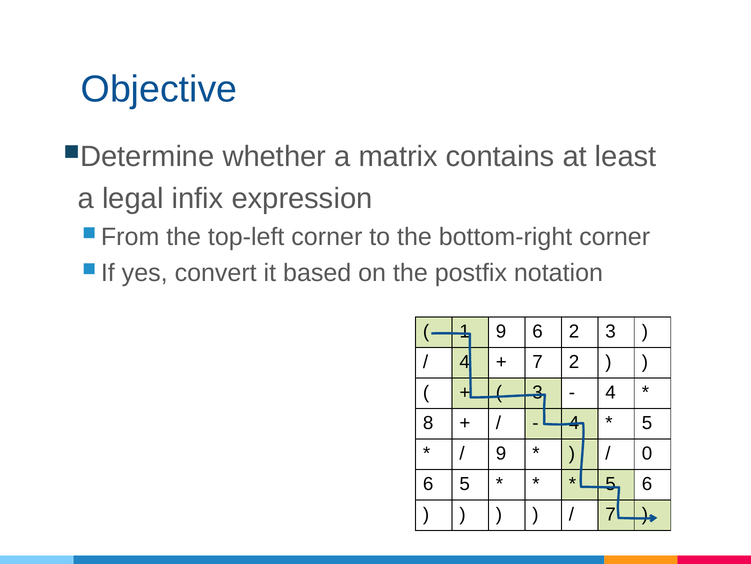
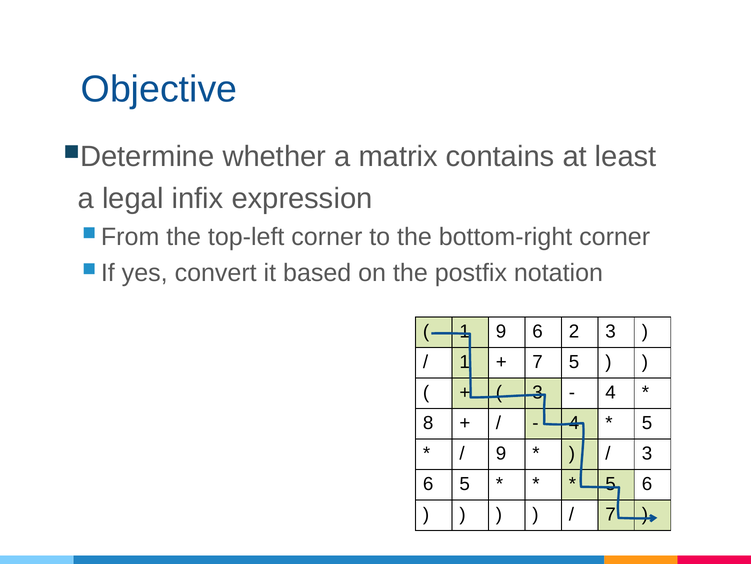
4 at (465, 362): 4 -> 1
7 2: 2 -> 5
0 at (647, 453): 0 -> 3
